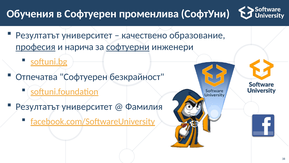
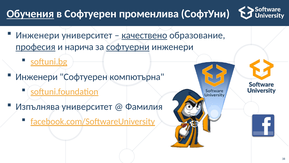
Обучения underline: none -> present
Резултатът at (38, 35): Резултатът -> Инженери
качествено underline: none -> present
Отпечатва at (37, 77): Отпечатва -> Инженери
безкрайност: безкрайност -> компютърна
Резултатът at (38, 106): Резултатът -> Изпълнява
